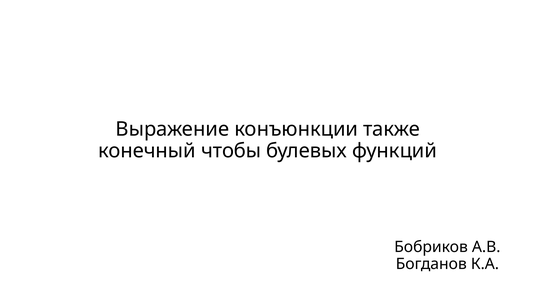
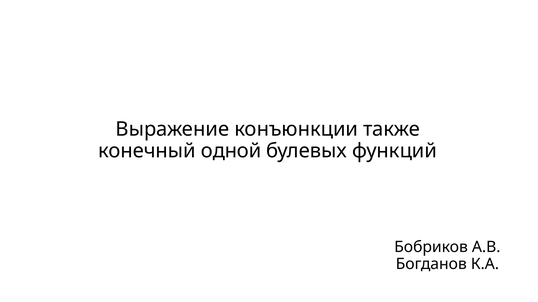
чтобы: чтобы -> одной
